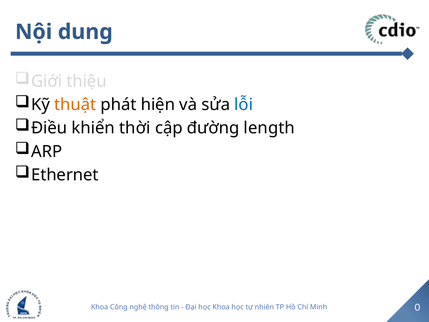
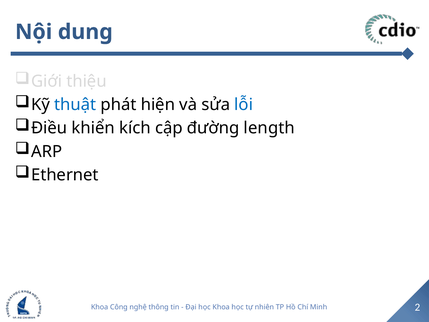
thuật colour: orange -> blue
thời: thời -> kích
0: 0 -> 2
